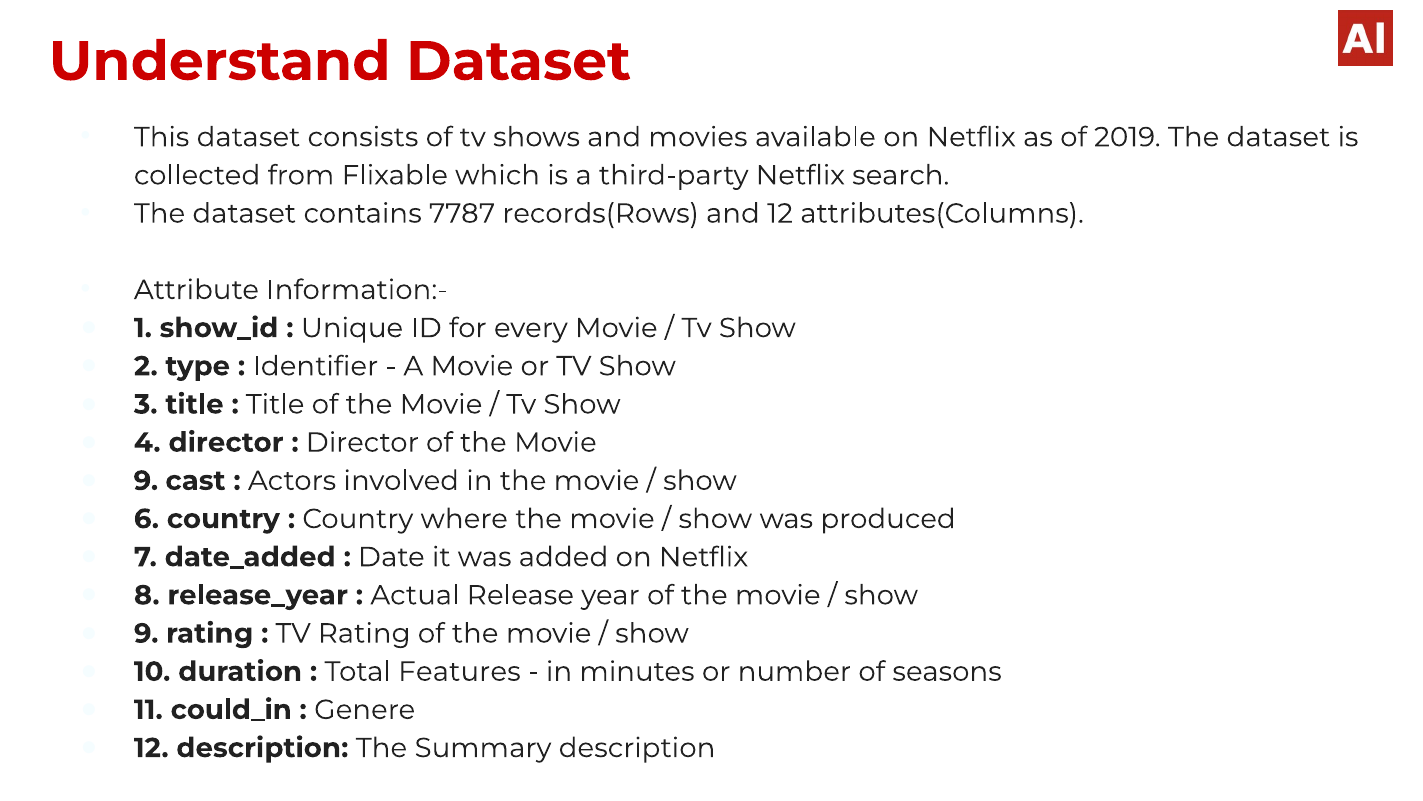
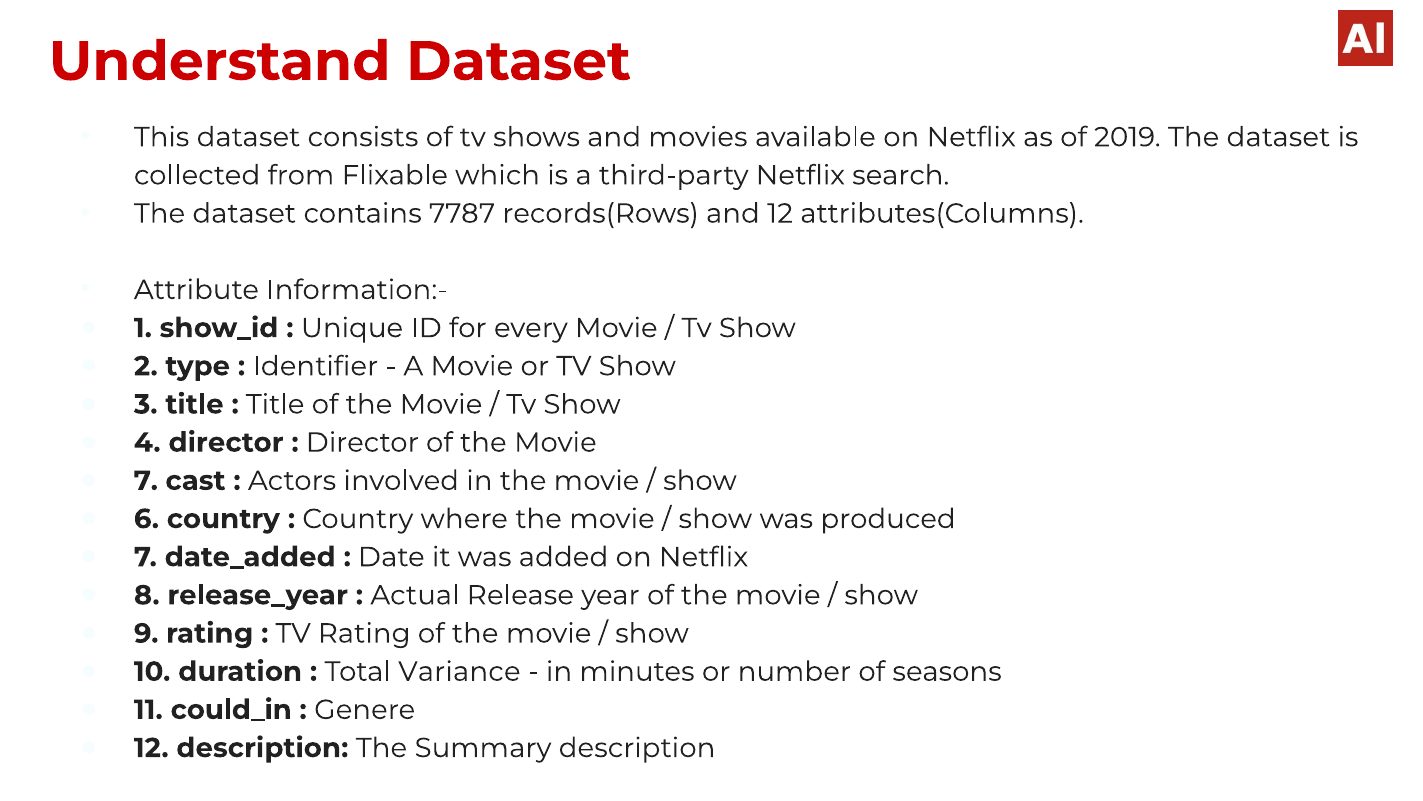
9 at (146, 480): 9 -> 7
Features: Features -> Variance
